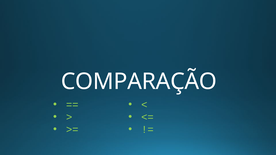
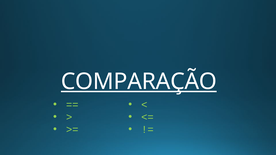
COMPARAÇÃO underline: none -> present
